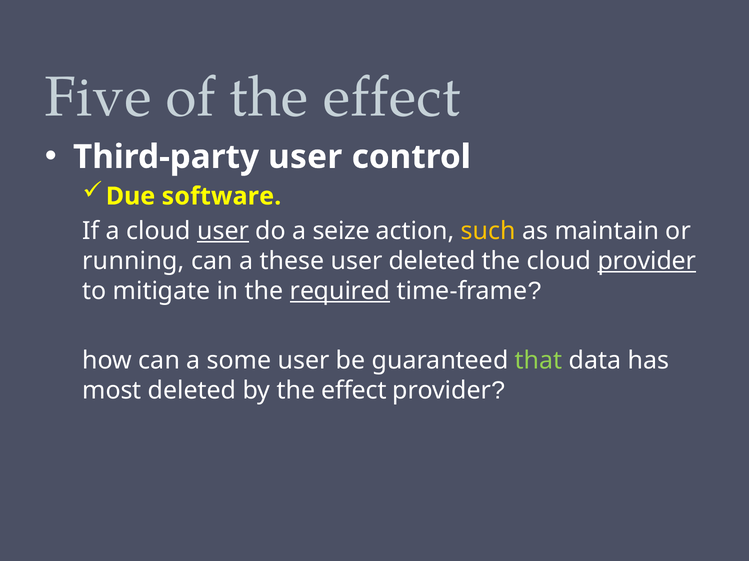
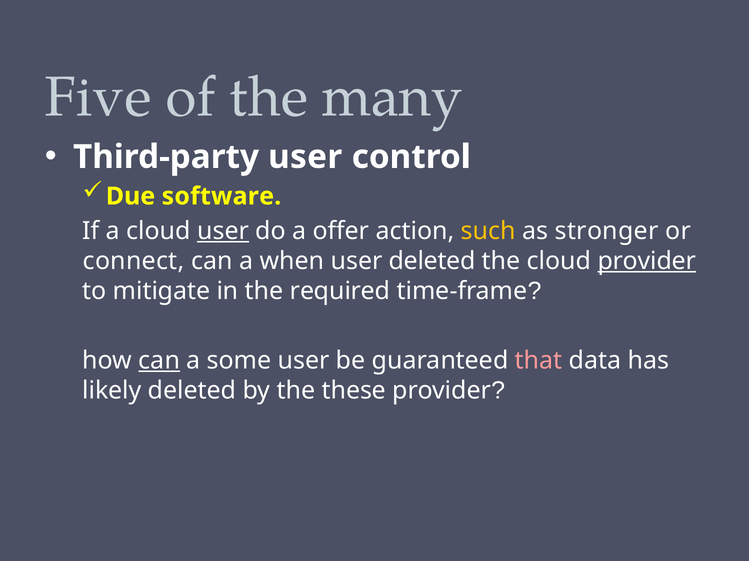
of the effect: effect -> many
seize: seize -> offer
maintain: maintain -> stronger
running: running -> connect
these: these -> when
required underline: present -> none
can at (159, 361) underline: none -> present
that colour: light green -> pink
most: most -> likely
by the effect: effect -> these
